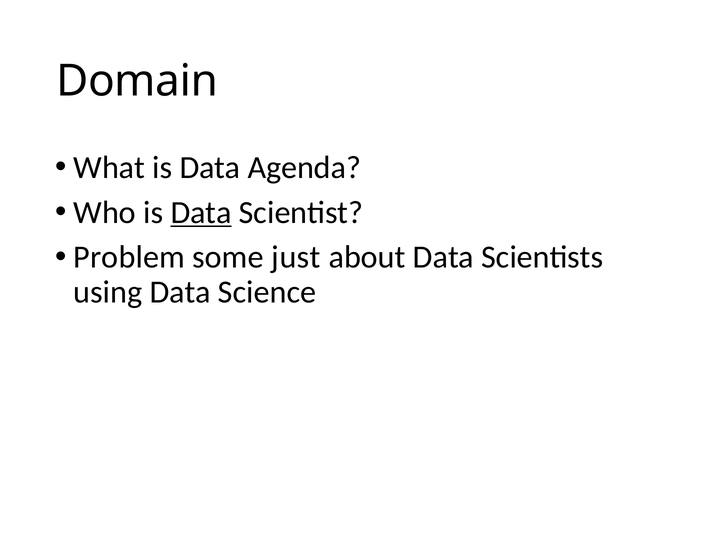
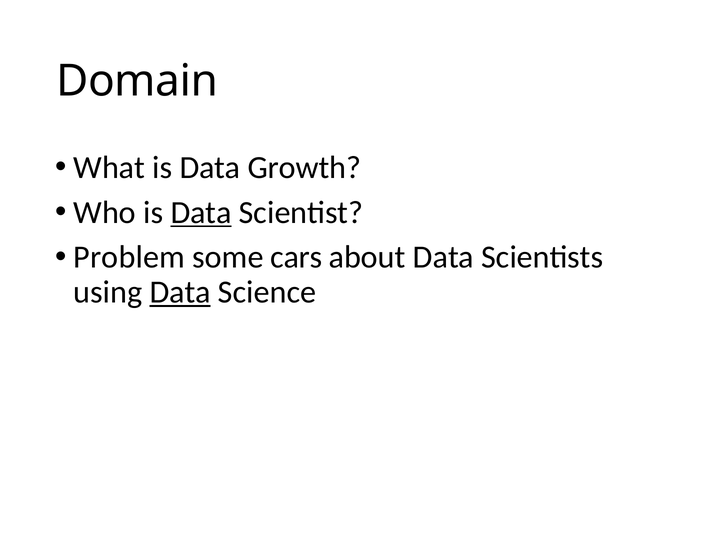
Agenda: Agenda -> Growth
just: just -> cars
Data at (180, 292) underline: none -> present
